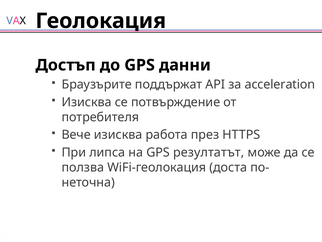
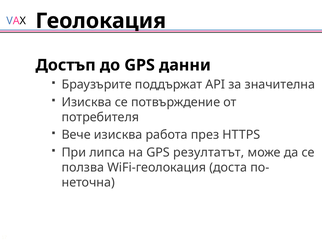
acceleration: acceleration -> значителна
